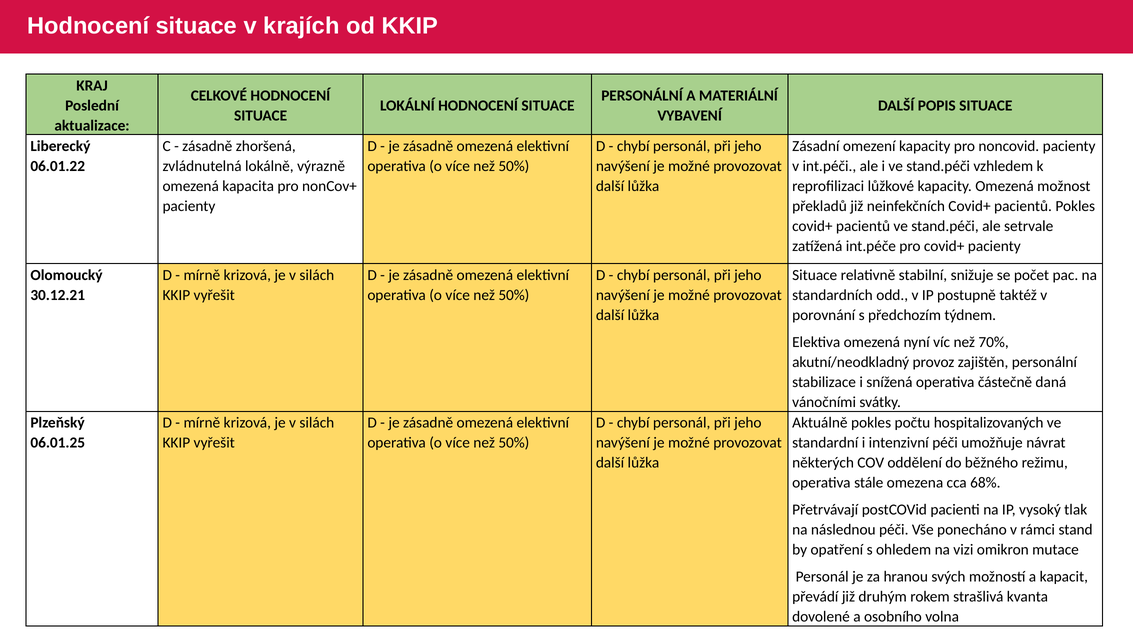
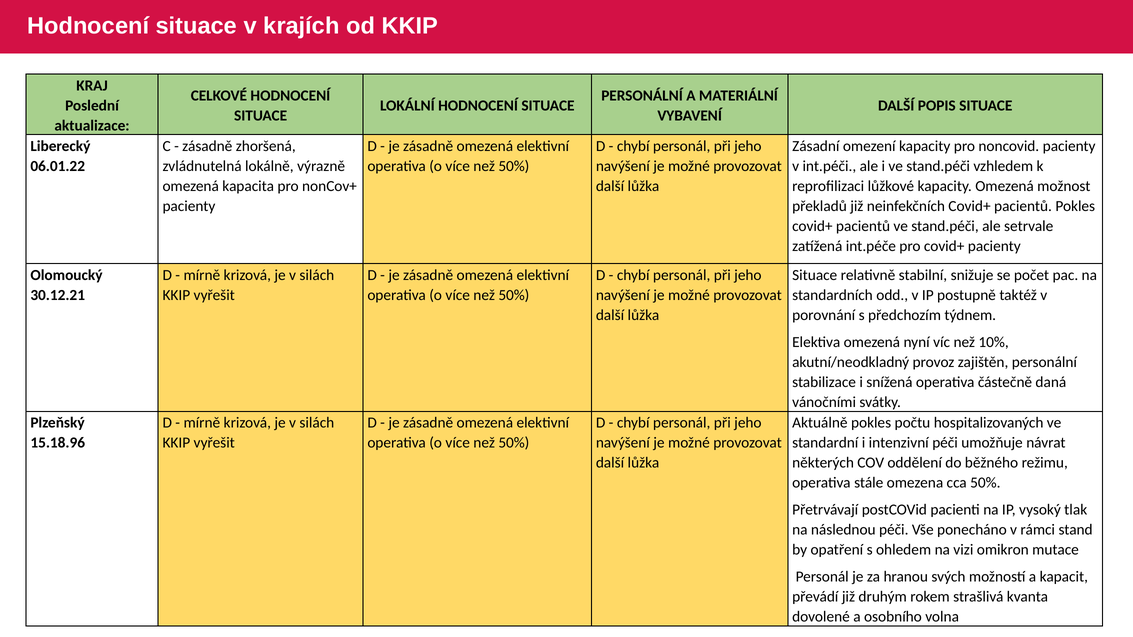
70%: 70% -> 10%
06.01.25: 06.01.25 -> 15.18.96
cca 68%: 68% -> 50%
